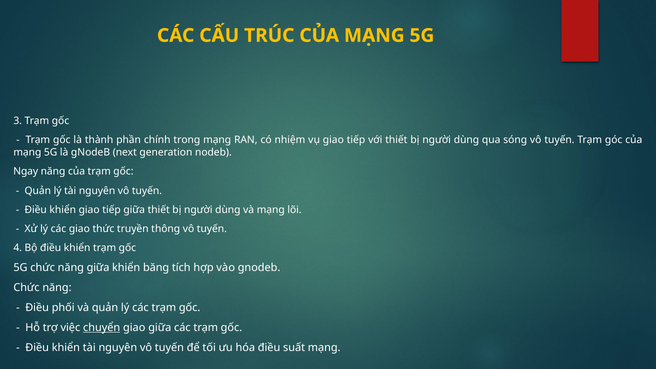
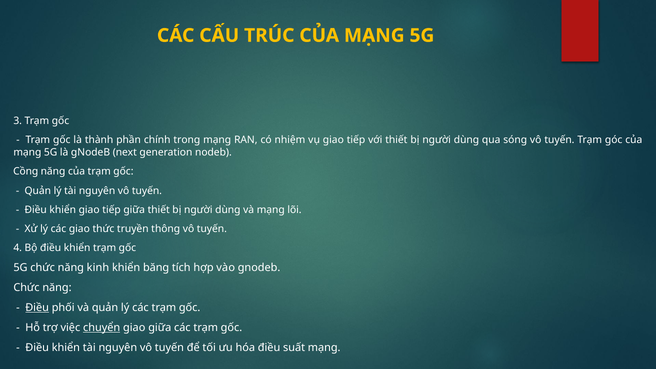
Ngay: Ngay -> Cồng
năng giữa: giữa -> kinh
Điều at (37, 308) underline: none -> present
